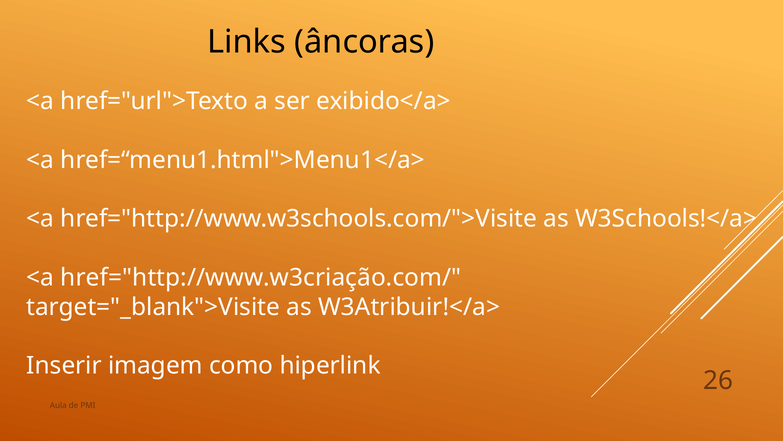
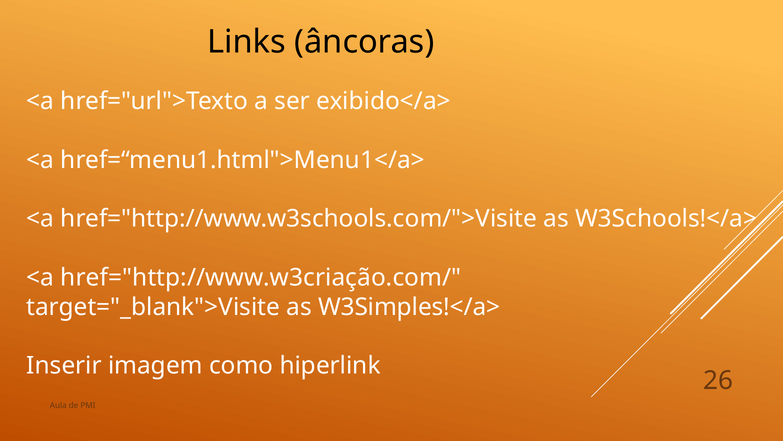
W3Atribuir!</a>: W3Atribuir!</a> -> W3Simples!</a>
